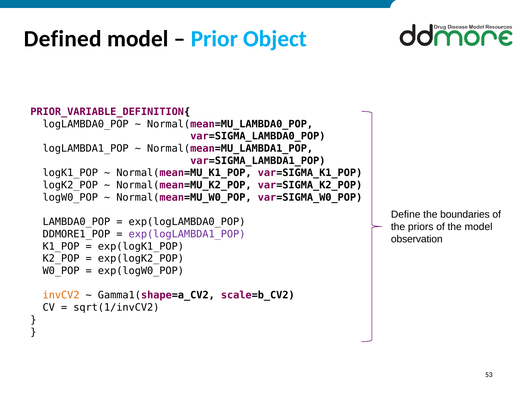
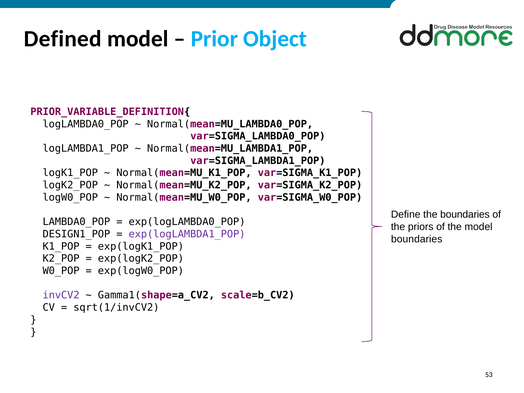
DDMORE1_POP: DDMORE1_POP -> DESIGN1_POP
observation at (417, 239): observation -> boundaries
invCV2 colour: orange -> purple
